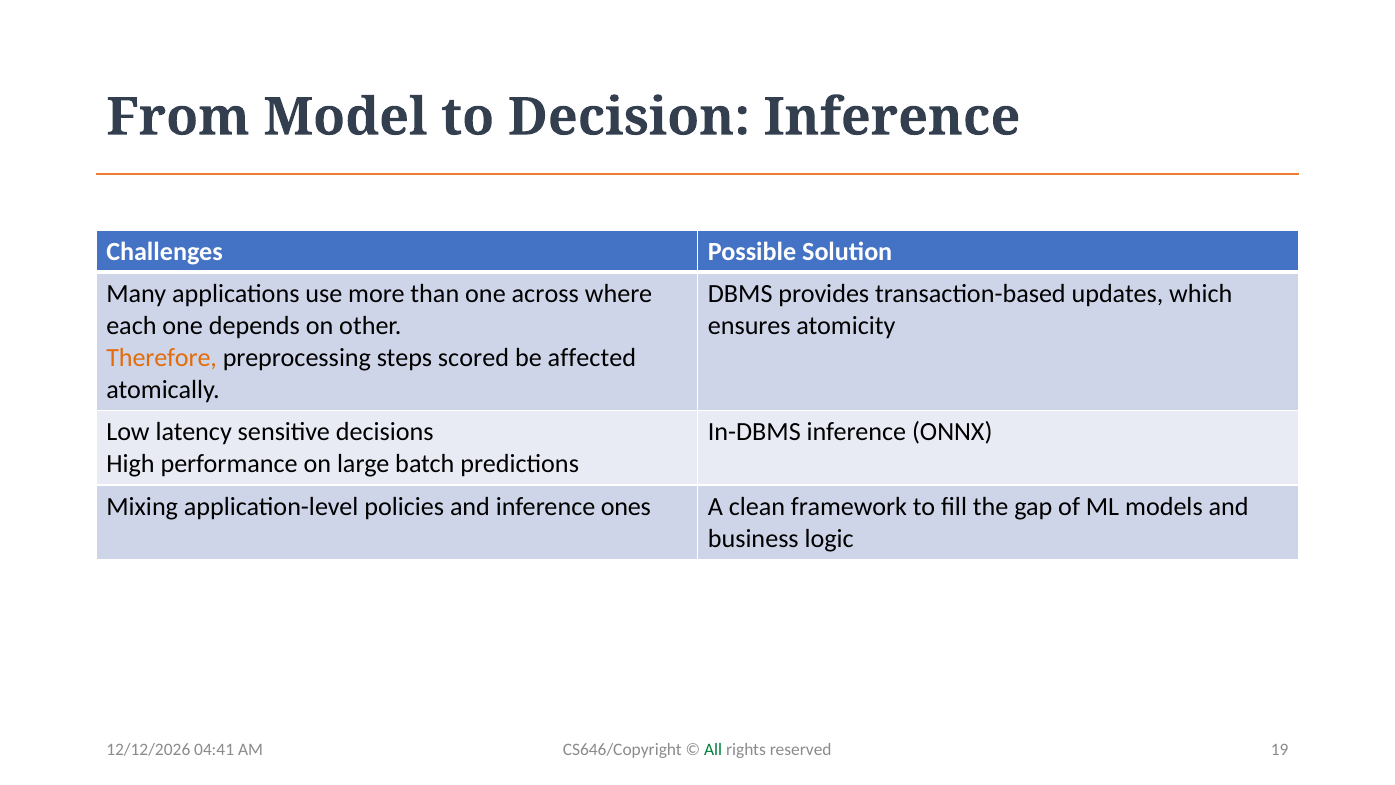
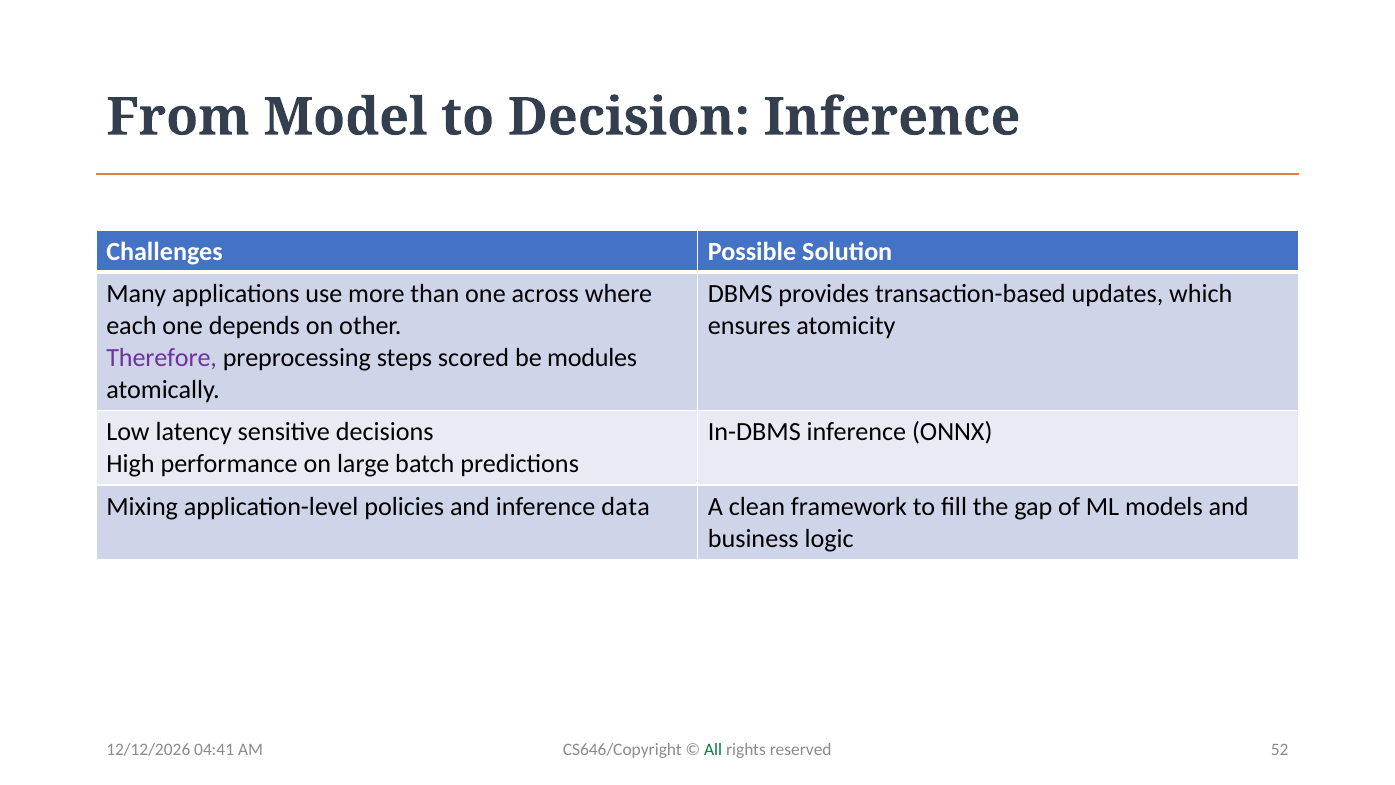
Therefore colour: orange -> purple
affected: affected -> modules
ones: ones -> data
19: 19 -> 52
